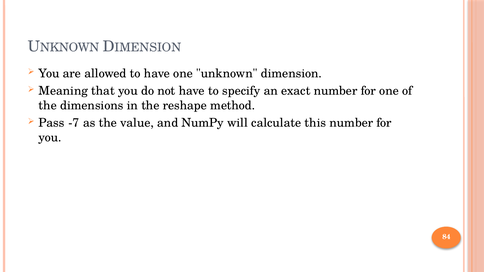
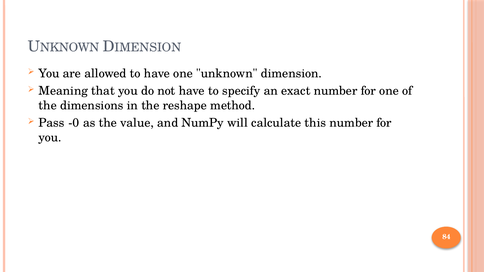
-7: -7 -> -0
